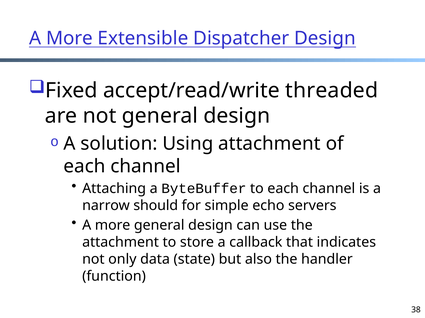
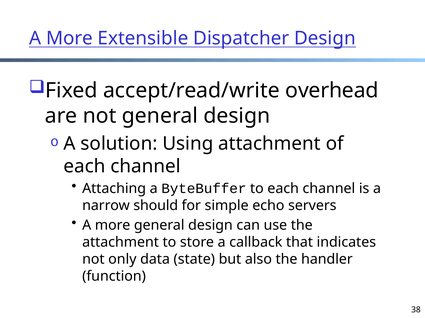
threaded: threaded -> overhead
